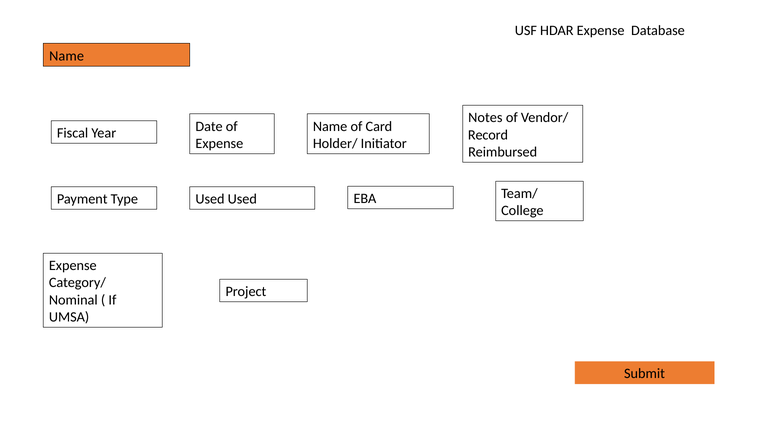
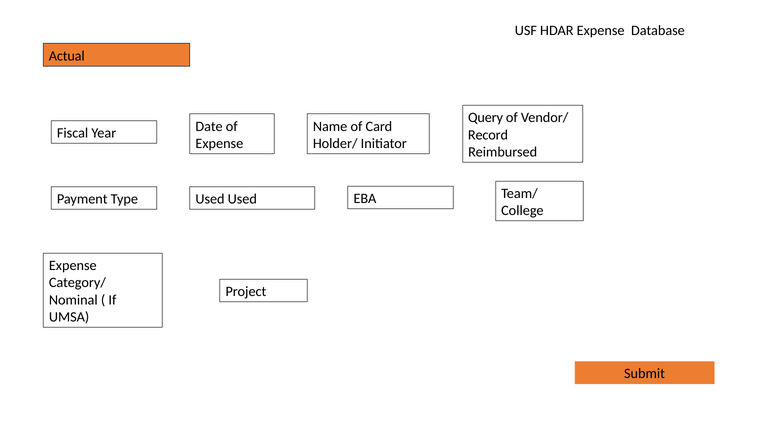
Name at (67, 56): Name -> Actual
Notes: Notes -> Query
